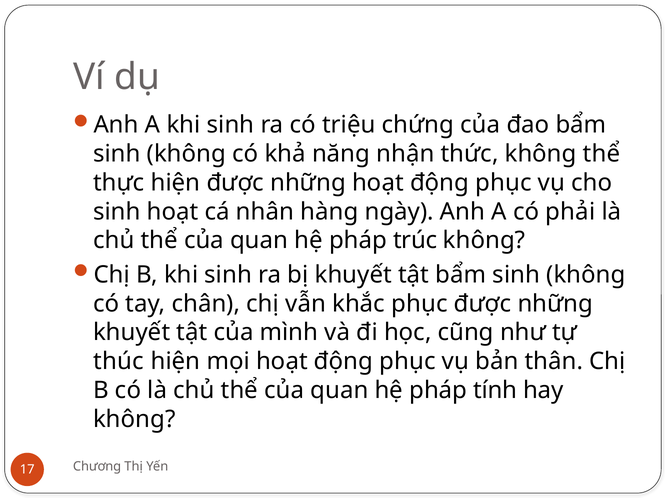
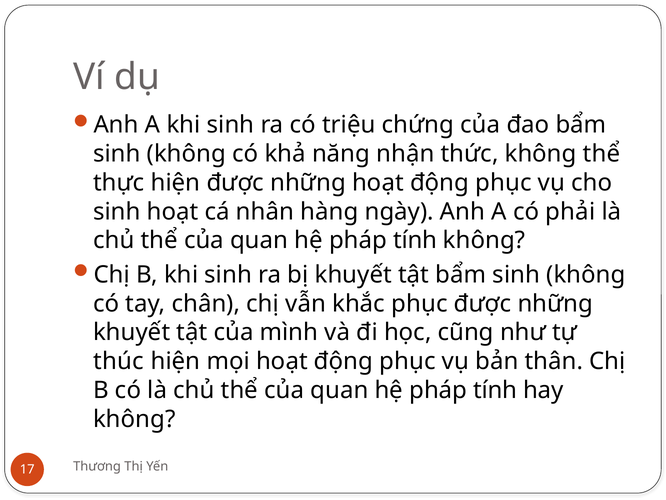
trúc at (415, 240): trúc -> tính
Chương: Chương -> Thương
